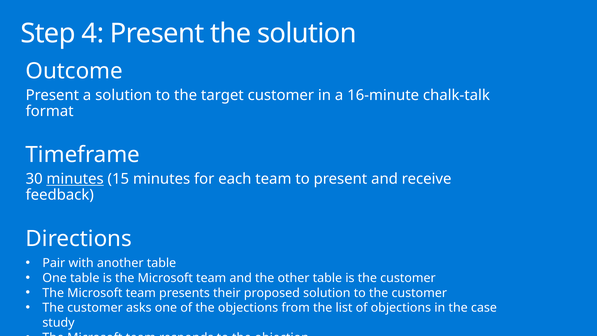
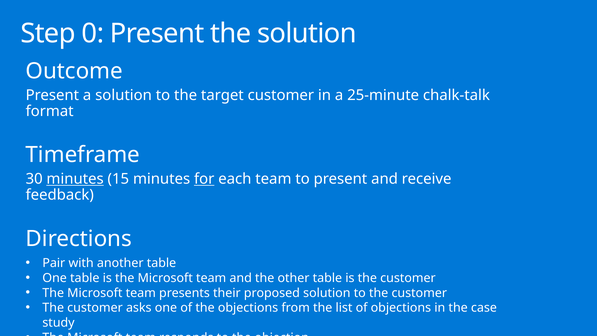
4: 4 -> 0
16-minute: 16-minute -> 25-minute
for underline: none -> present
